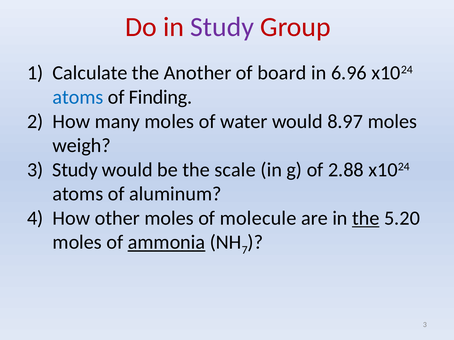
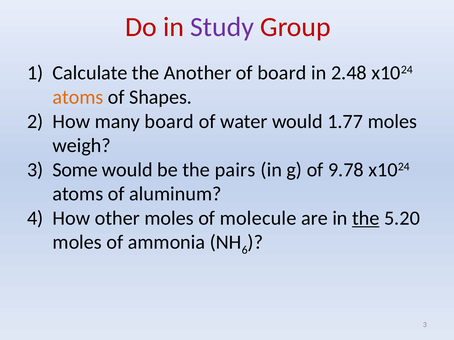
6.96: 6.96 -> 2.48
atoms at (78, 97) colour: blue -> orange
Finding: Finding -> Shapes
many moles: moles -> board
8.97: 8.97 -> 1.77
3 Study: Study -> Some
scale: scale -> pairs
2.88: 2.88 -> 9.78
ammonia underline: present -> none
7: 7 -> 6
